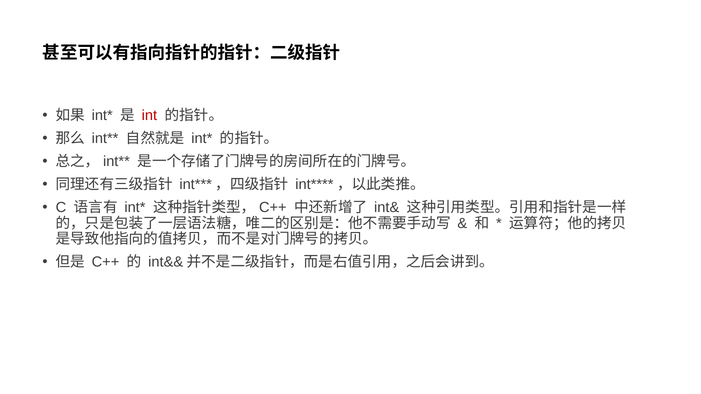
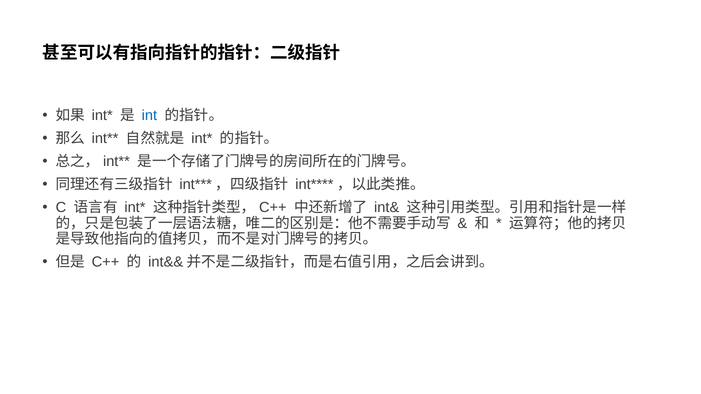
int colour: red -> blue
